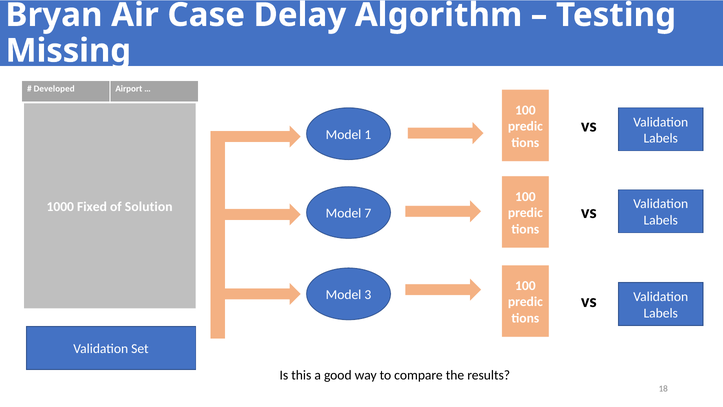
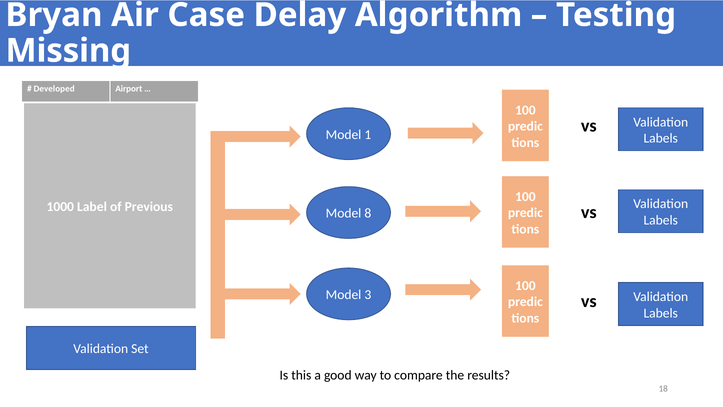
Fixed: Fixed -> Label
Solution: Solution -> Previous
7: 7 -> 8
